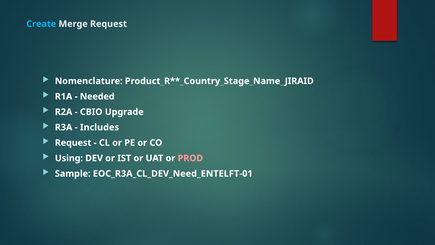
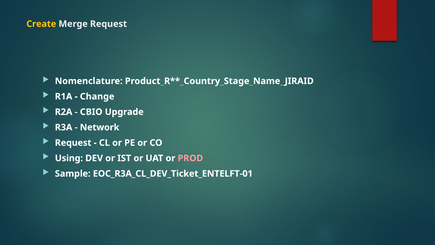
Create colour: light blue -> yellow
Needed: Needed -> Change
Includes: Includes -> Network
EOC_R3A_CL_DEV_Need_ENTELFT-01: EOC_R3A_CL_DEV_Need_ENTELFT-01 -> EOC_R3A_CL_DEV_Ticket_ENTELFT-01
